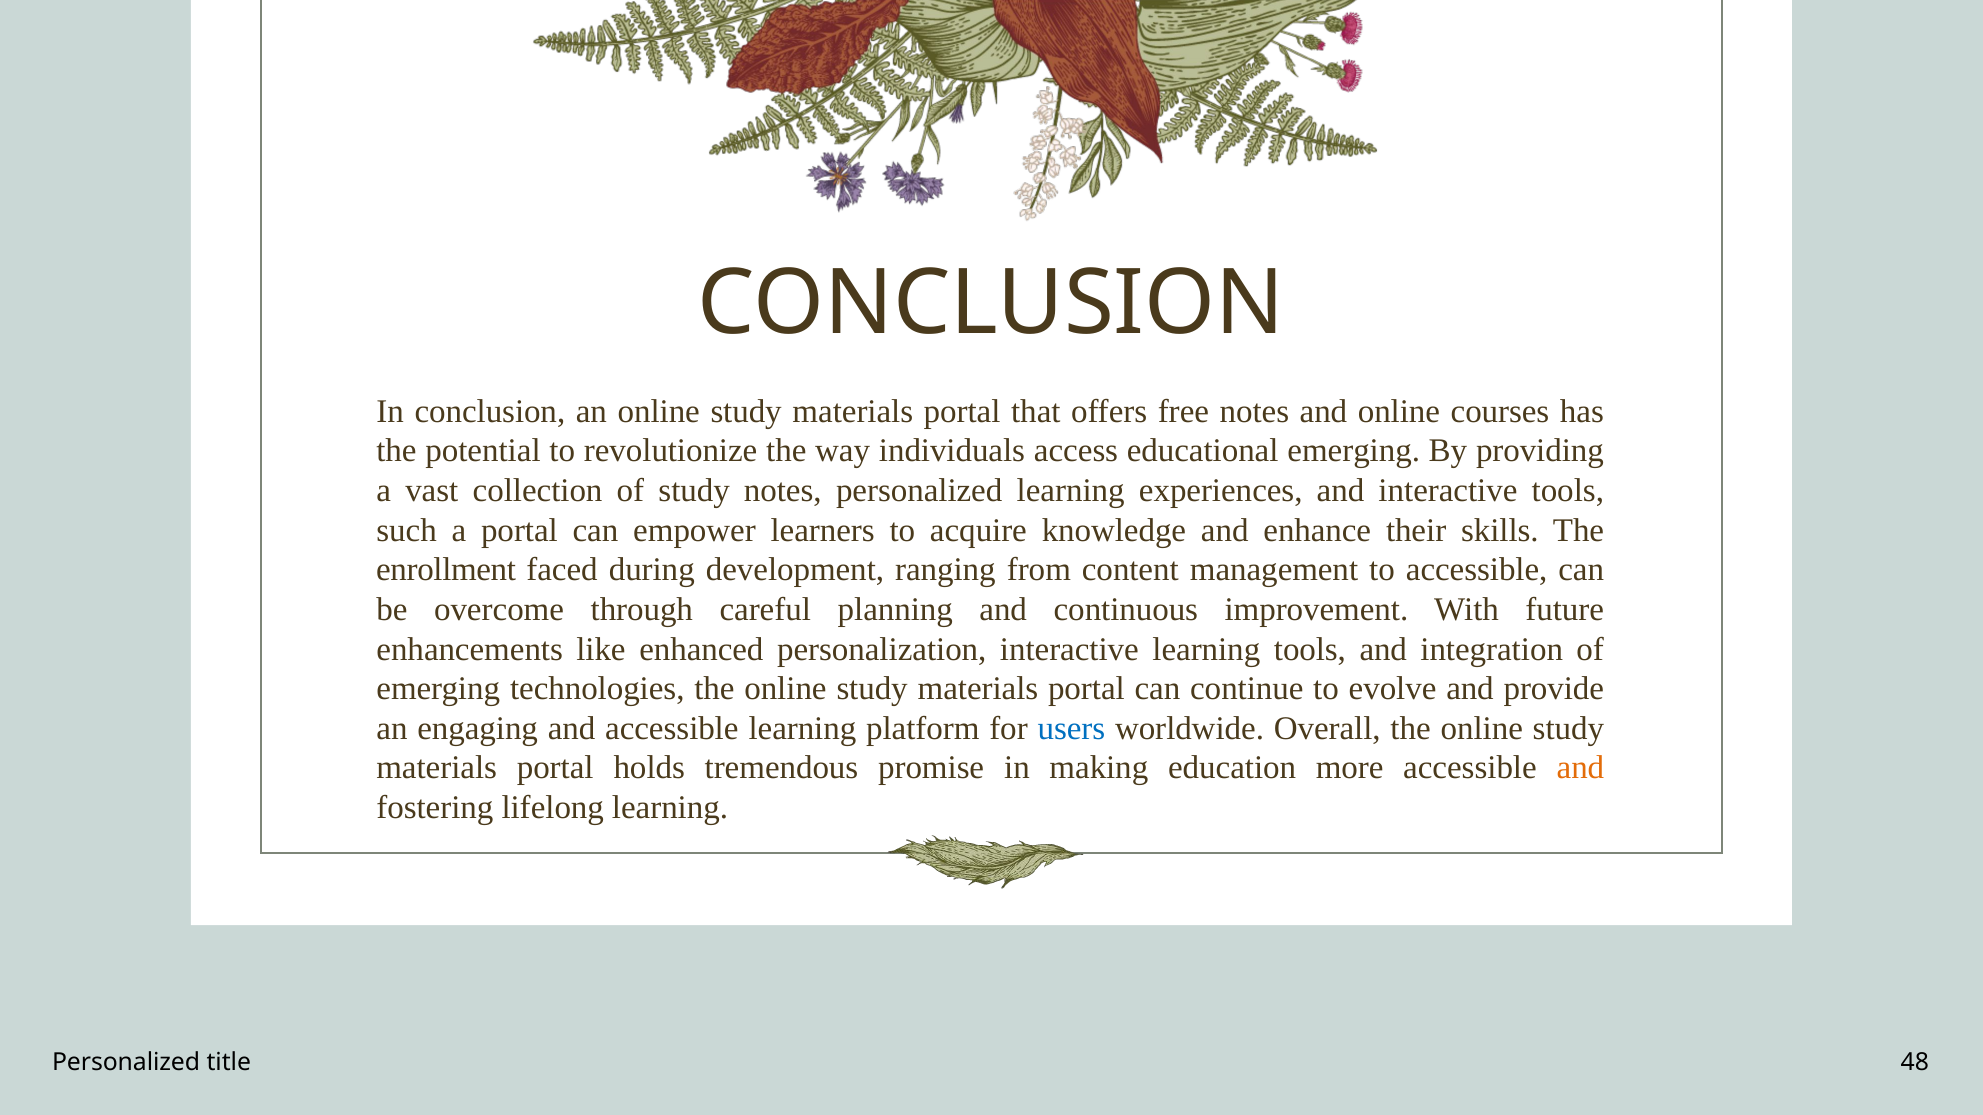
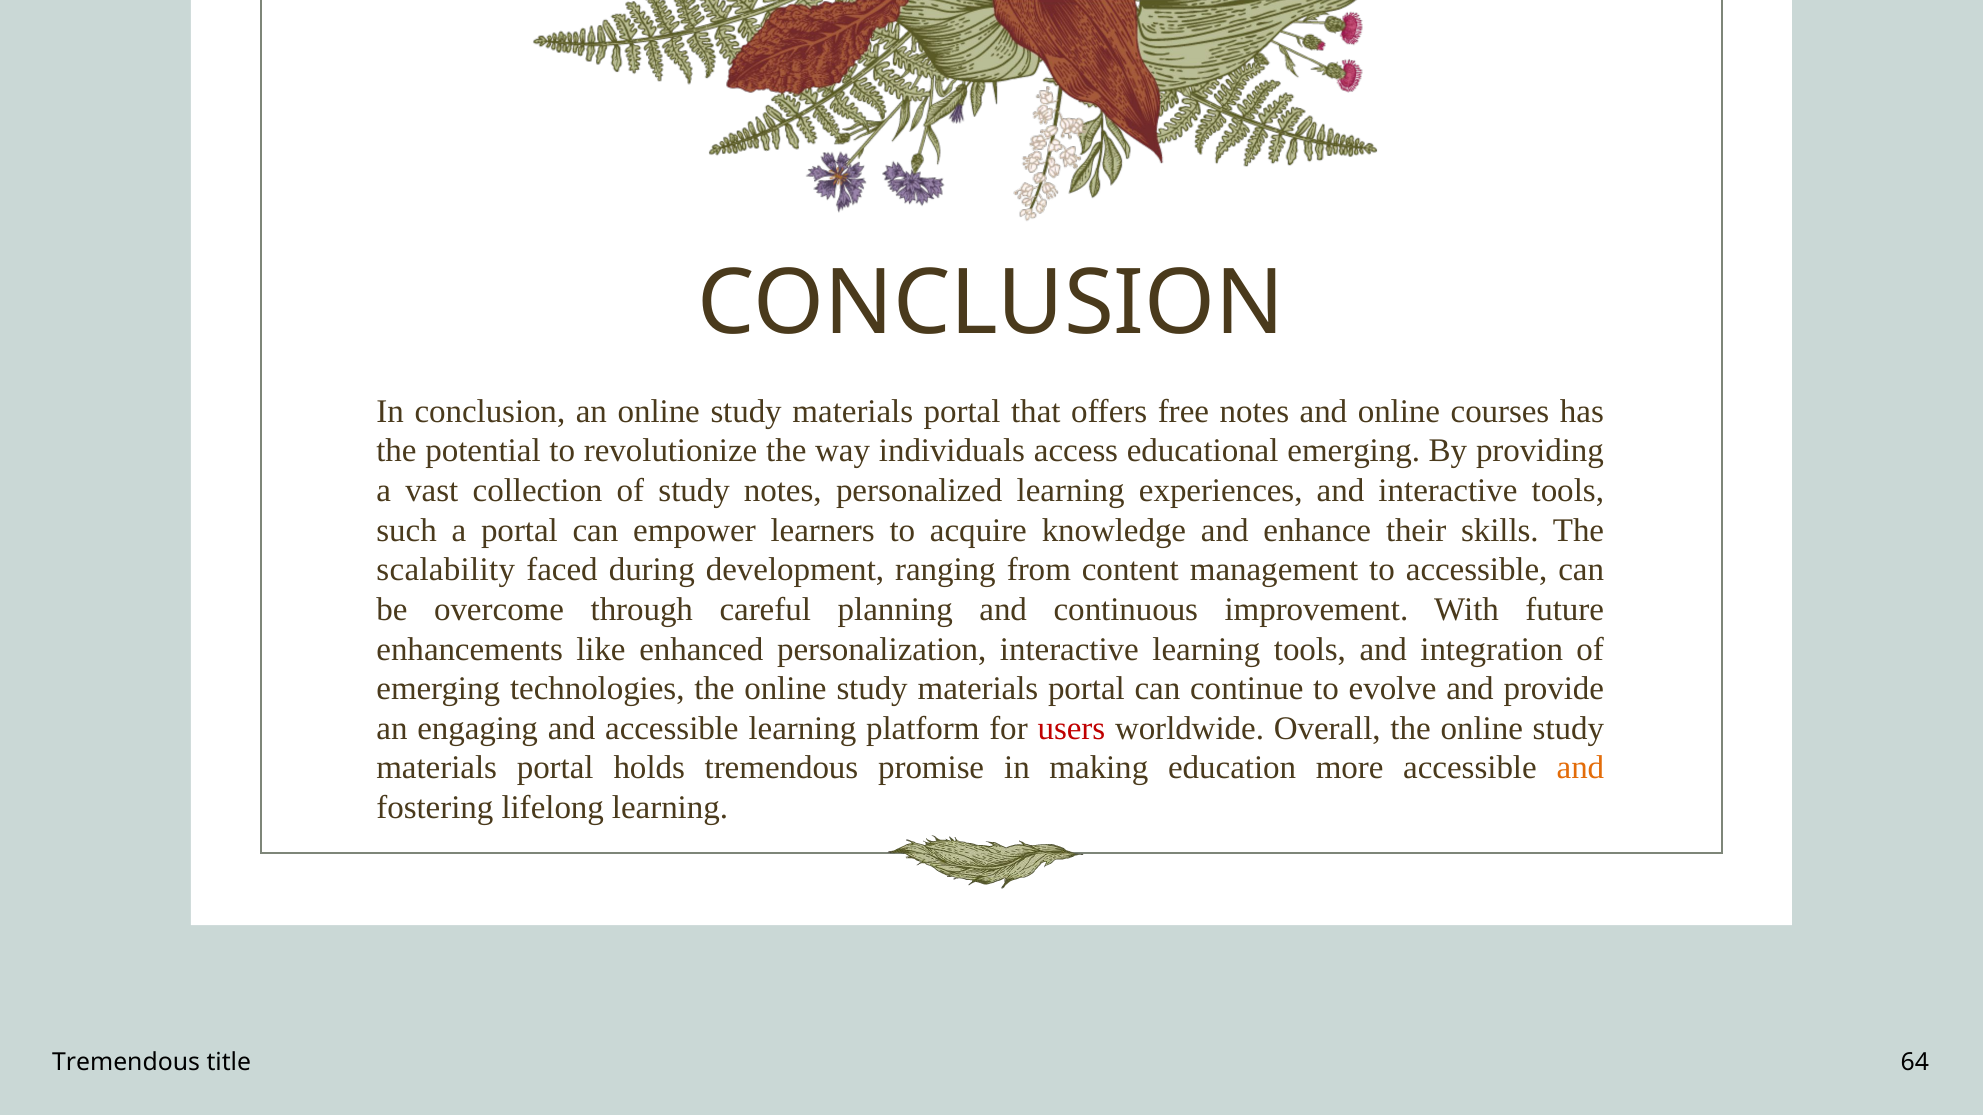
enrollment: enrollment -> scalability
users colour: blue -> red
Personalized at (126, 1063): Personalized -> Tremendous
48: 48 -> 64
